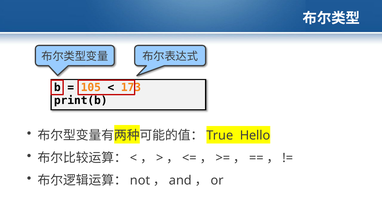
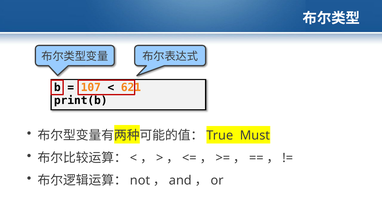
105: 105 -> 107
173: 173 -> 621
Hello: Hello -> Must
